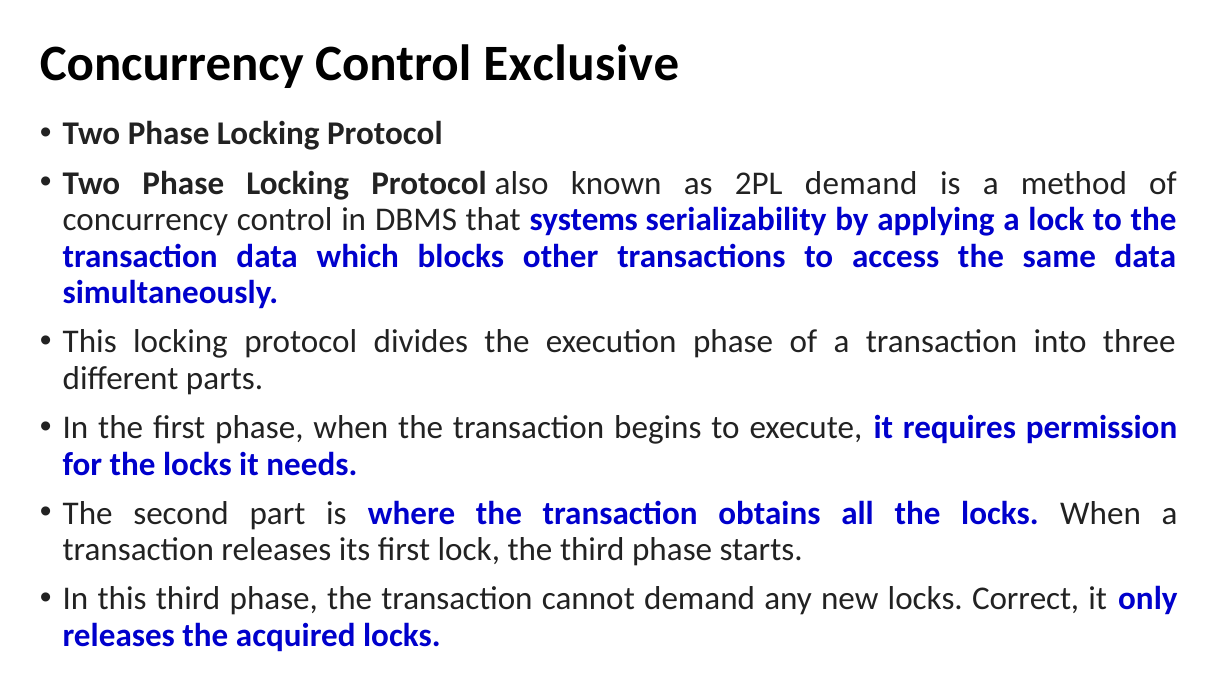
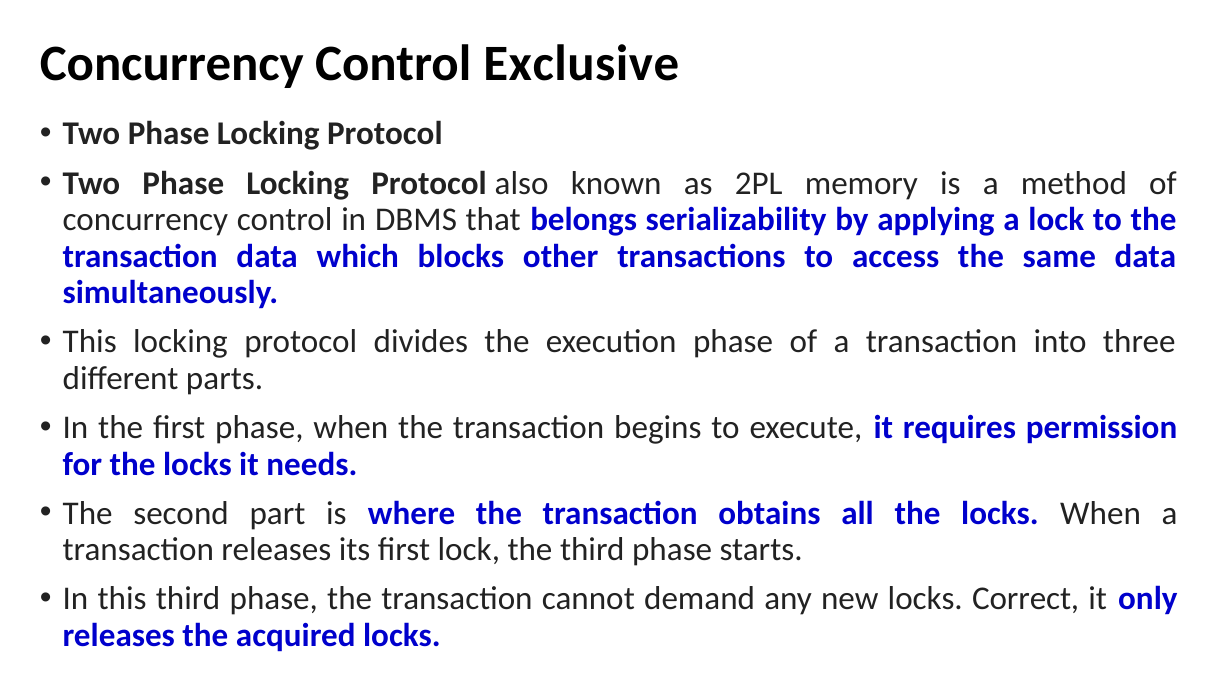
2PL demand: demand -> memory
systems: systems -> belongs
